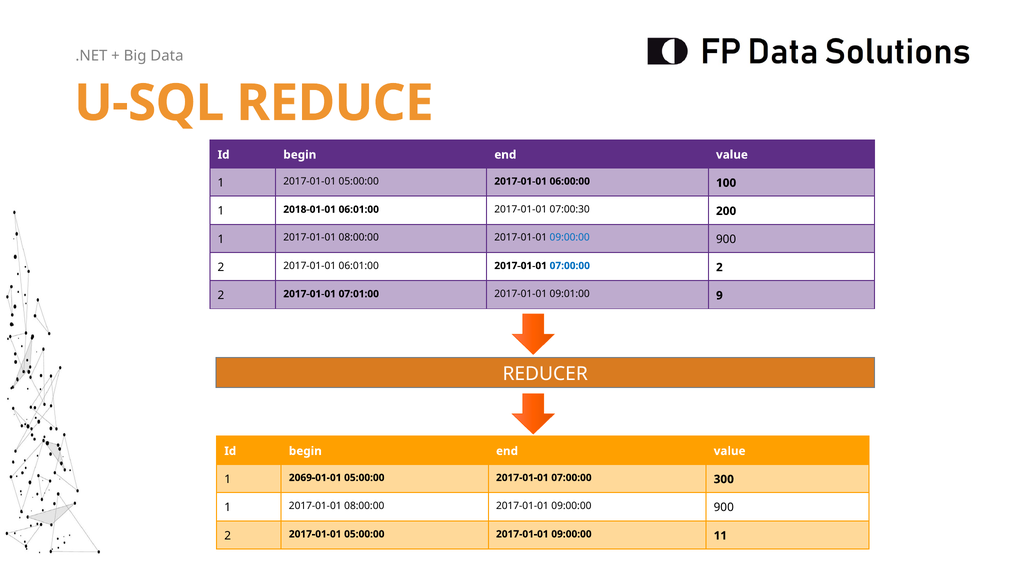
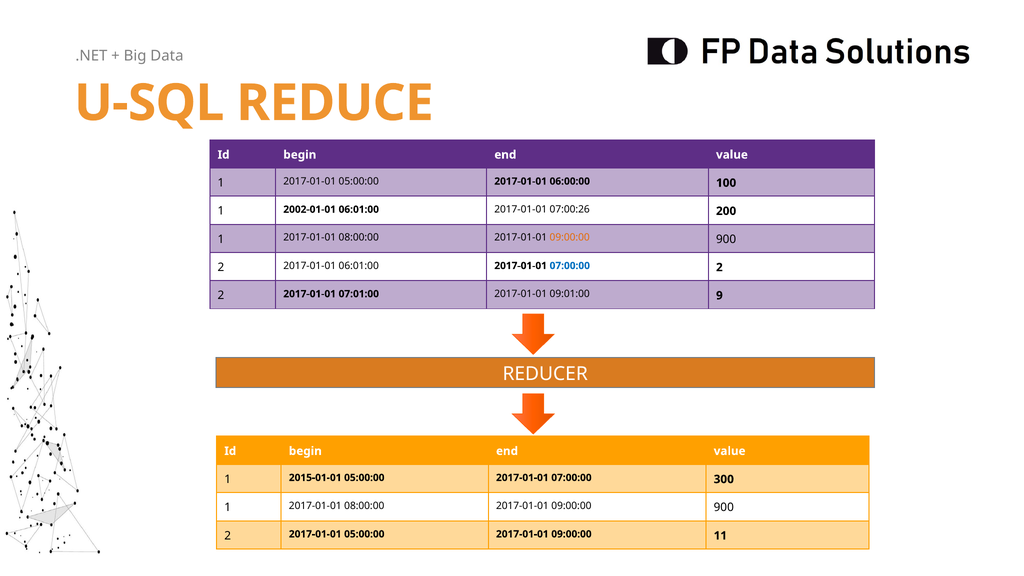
2018-01-01: 2018-01-01 -> 2002-01-01
07:00:30: 07:00:30 -> 07:00:26
09:00:00 at (570, 238) colour: blue -> orange
2069-01-01: 2069-01-01 -> 2015-01-01
